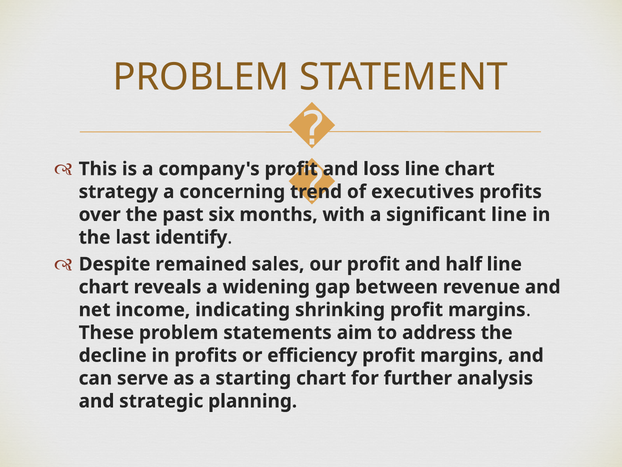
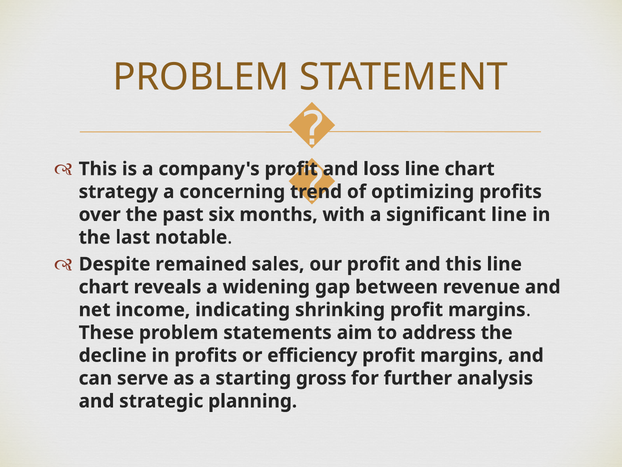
executives: executives -> optimizing
identify: identify -> notable
and half: half -> this
starting chart: chart -> gross
